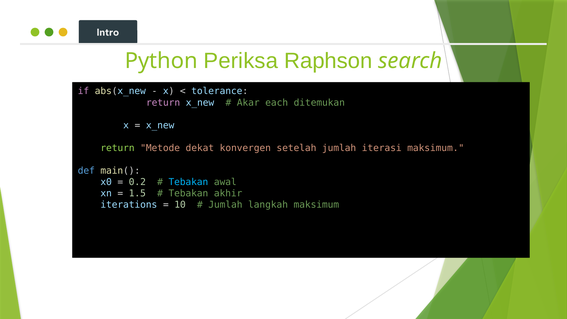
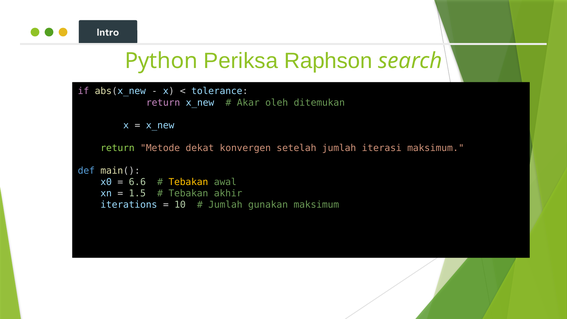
each: each -> oleh
0.2: 0.2 -> 6.6
Tebakan at (188, 182) colour: light blue -> yellow
langkah: langkah -> gunakan
